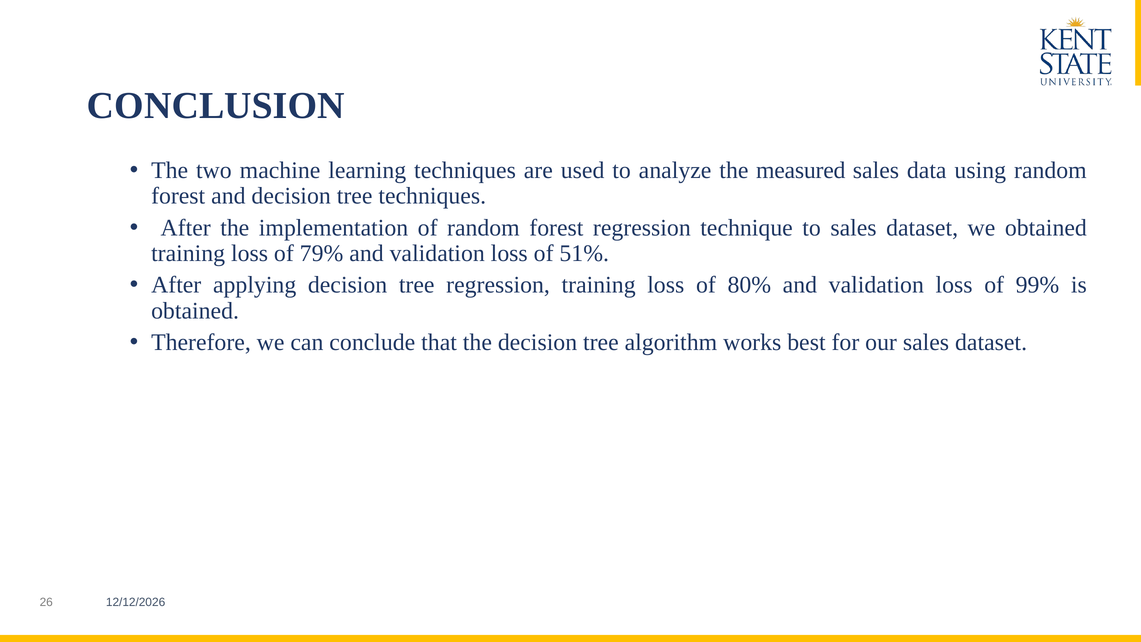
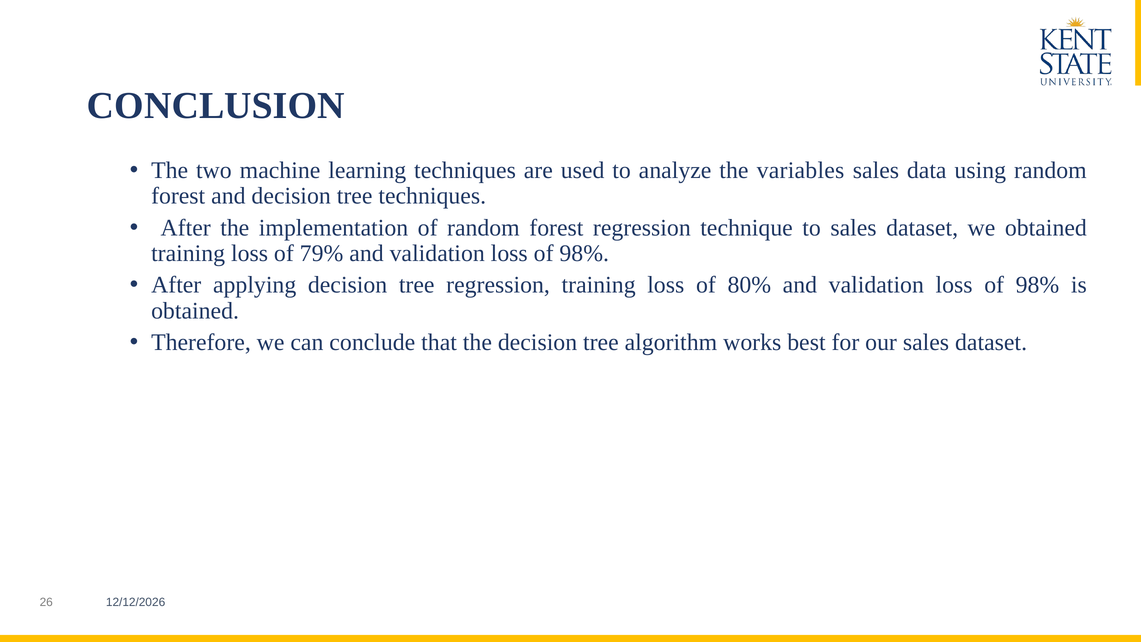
measured: measured -> variables
51% at (584, 253): 51% -> 98%
99% at (1037, 285): 99% -> 98%
